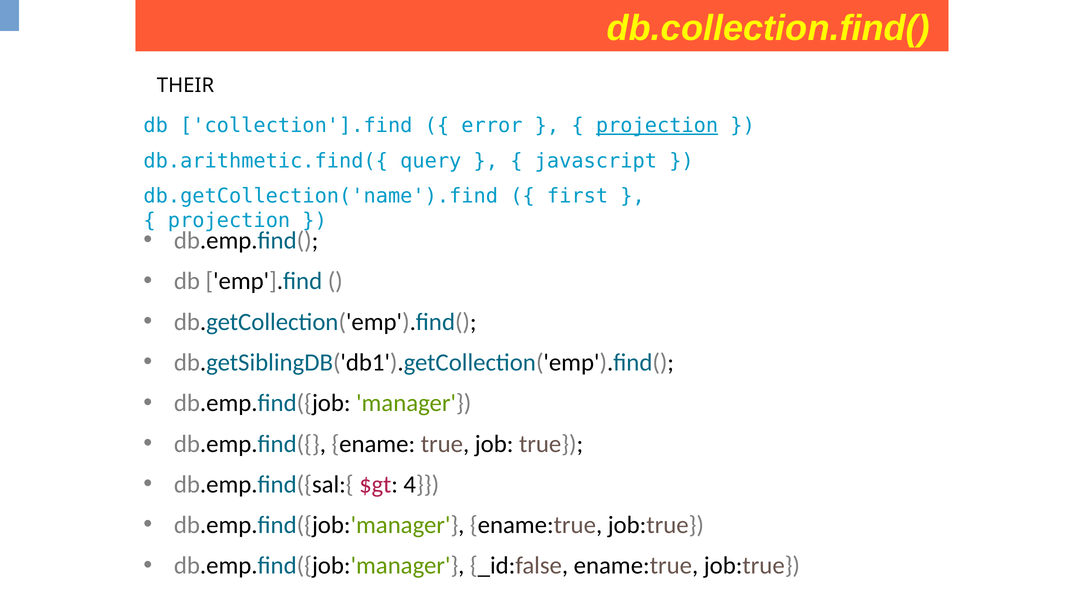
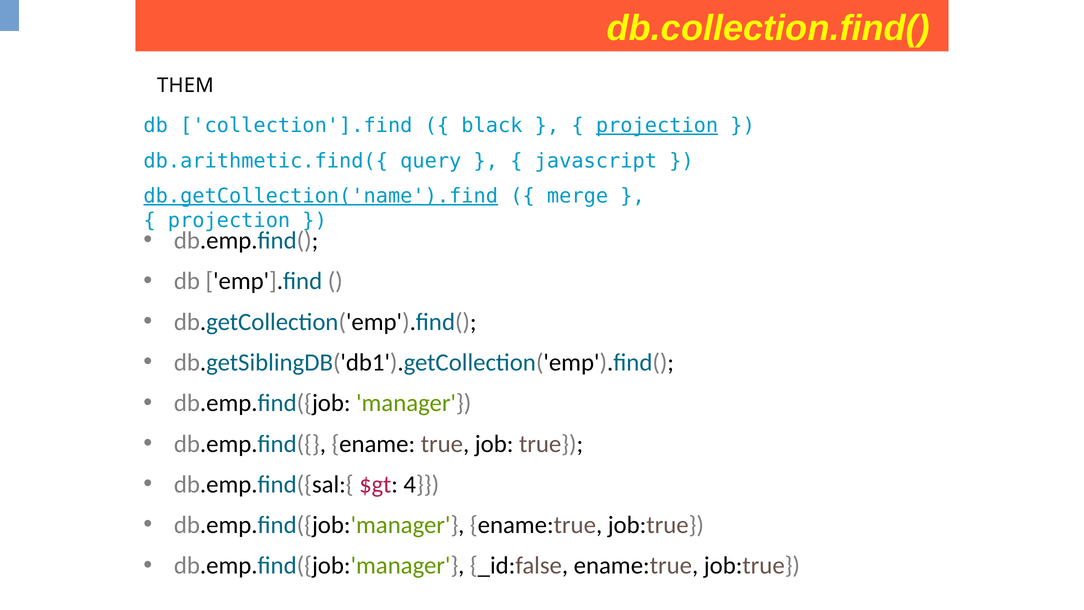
THEIR: THEIR -> THEM
error: error -> black
db.getCollection('name').find underline: none -> present
first: first -> merge
